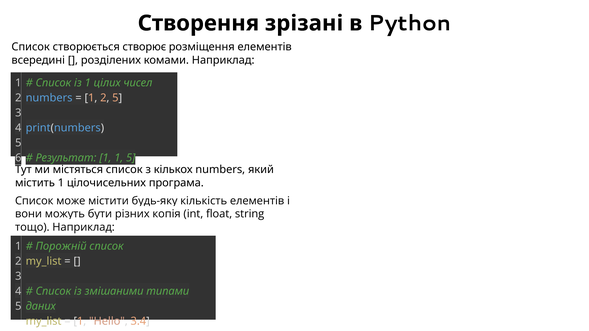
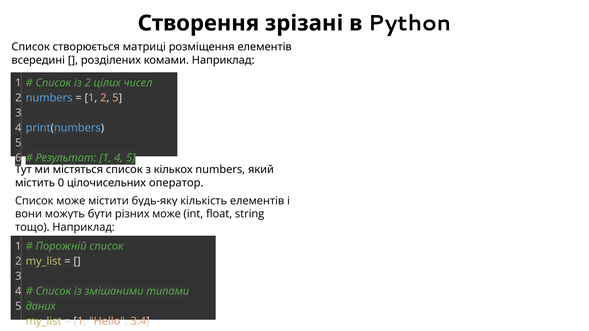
створює: створює -> матриці
із 1: 1 -> 2
1 1: 1 -> 4
містить 1: 1 -> 0
програма: програма -> оператор
різних копія: копія -> може
